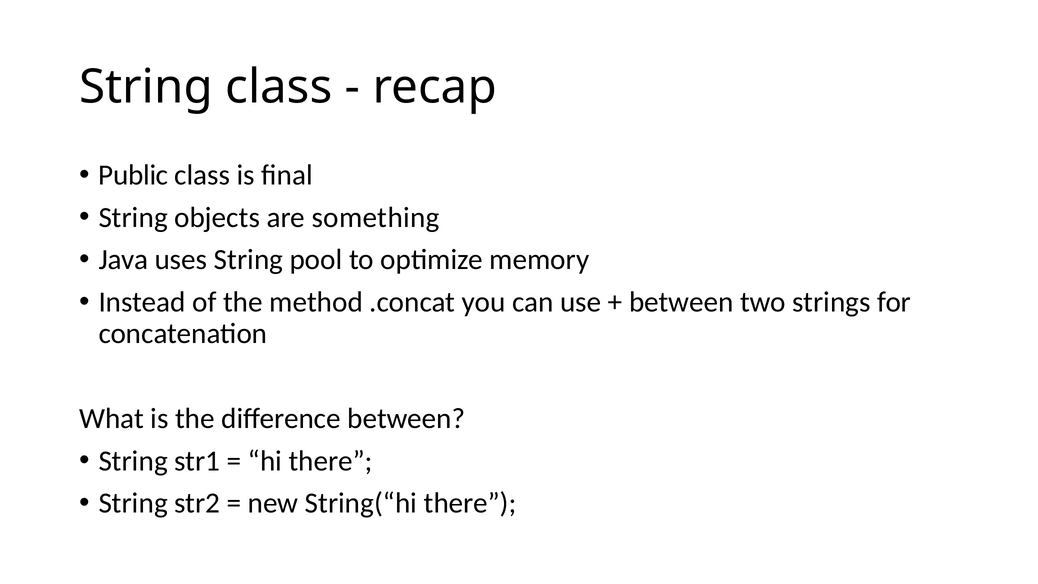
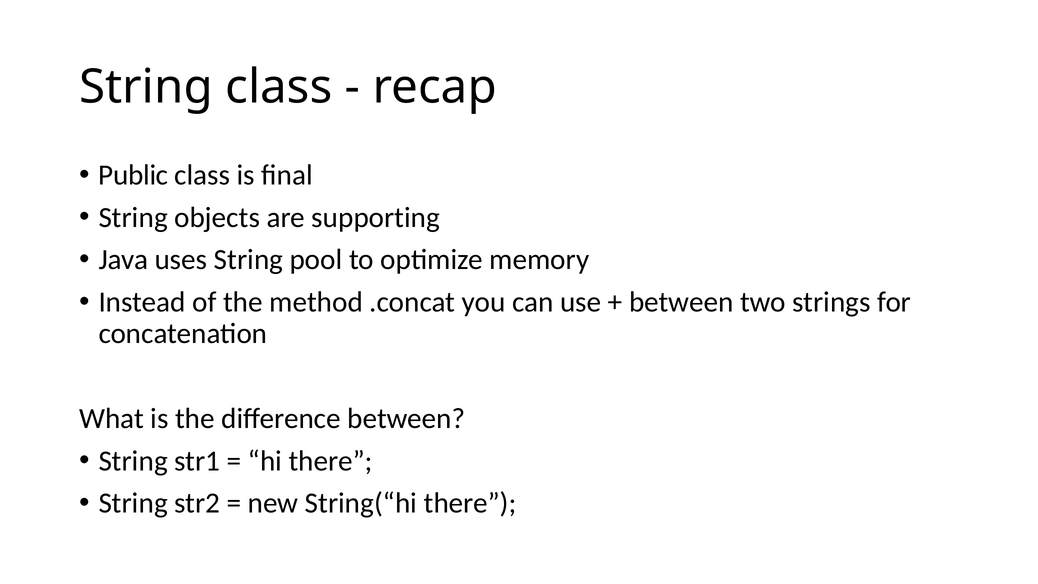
something: something -> supporting
